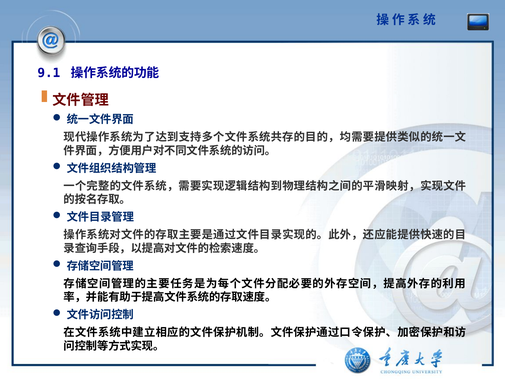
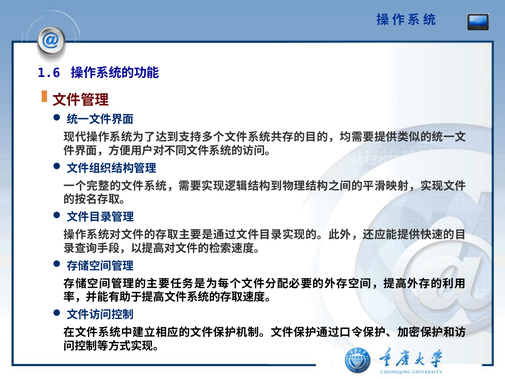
9.1: 9.1 -> 1.6
